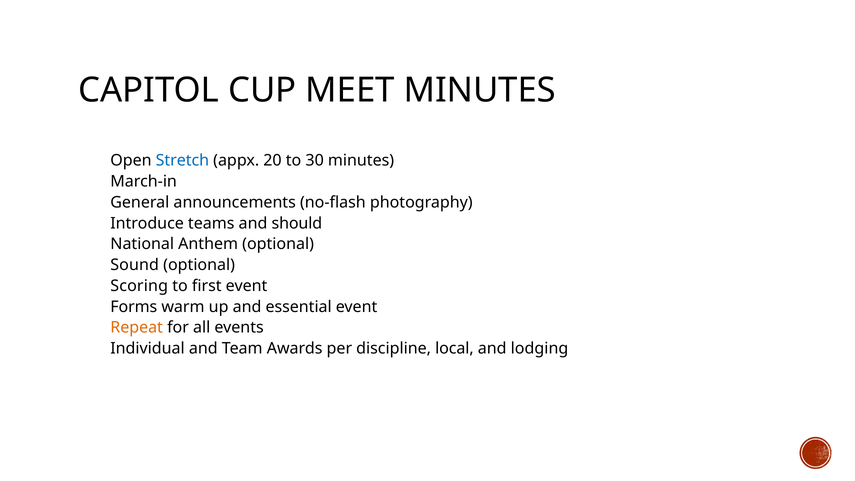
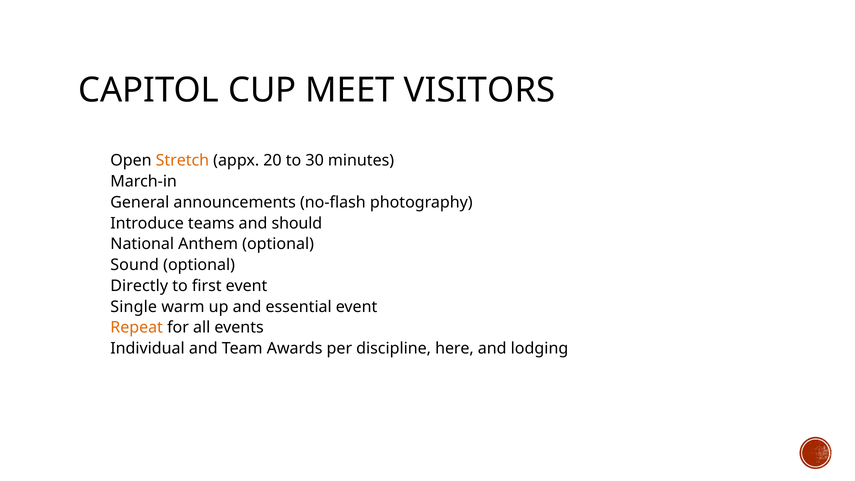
MEET MINUTES: MINUTES -> VISITORS
Stretch colour: blue -> orange
Scoring: Scoring -> Directly
Forms: Forms -> Single
local: local -> here
